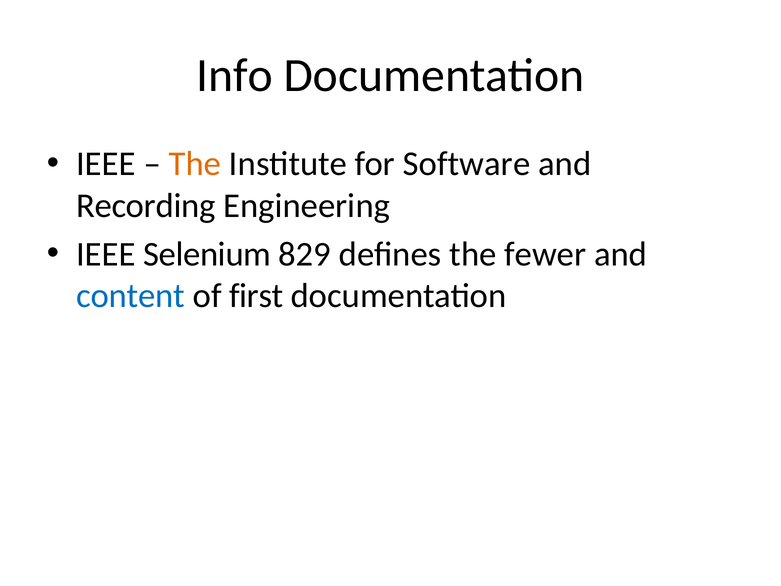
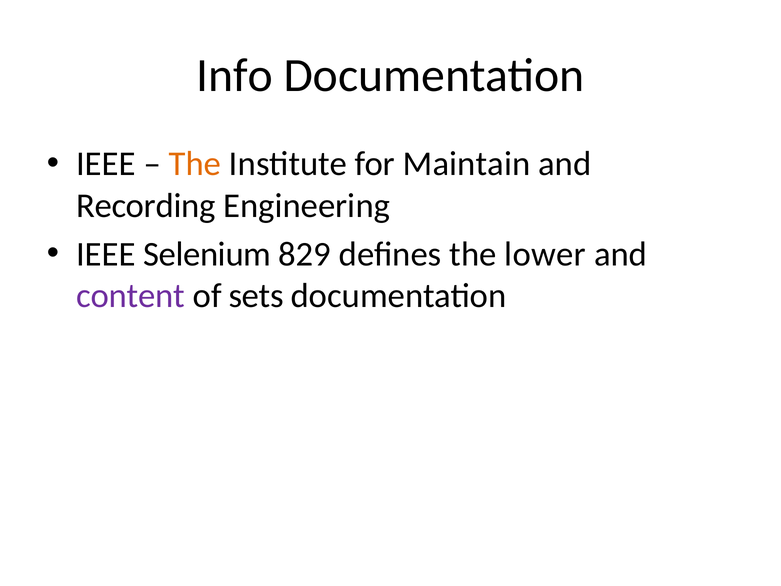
Software: Software -> Maintain
fewer: fewer -> lower
content colour: blue -> purple
first: first -> sets
